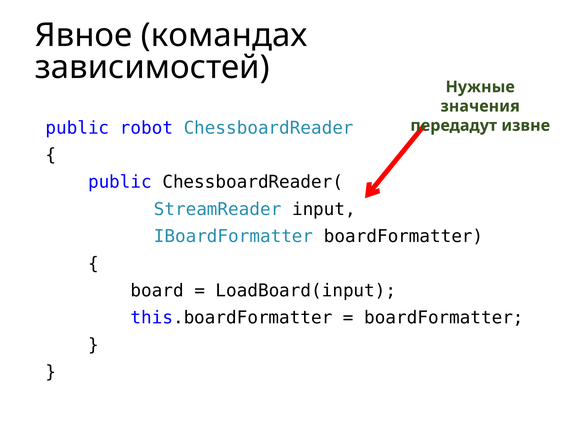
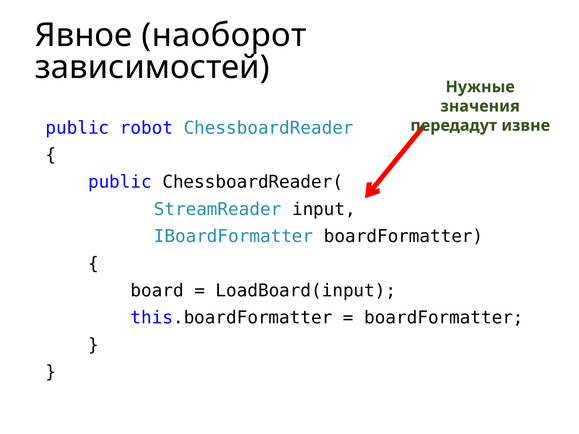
командах: командах -> наоборот
